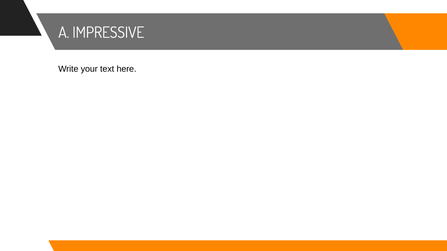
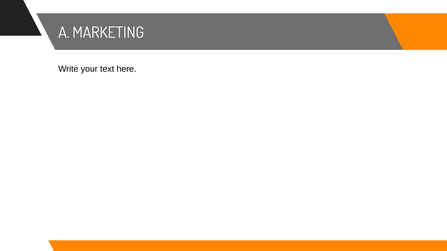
IMPRESSIVE: IMPRESSIVE -> MARKETING
